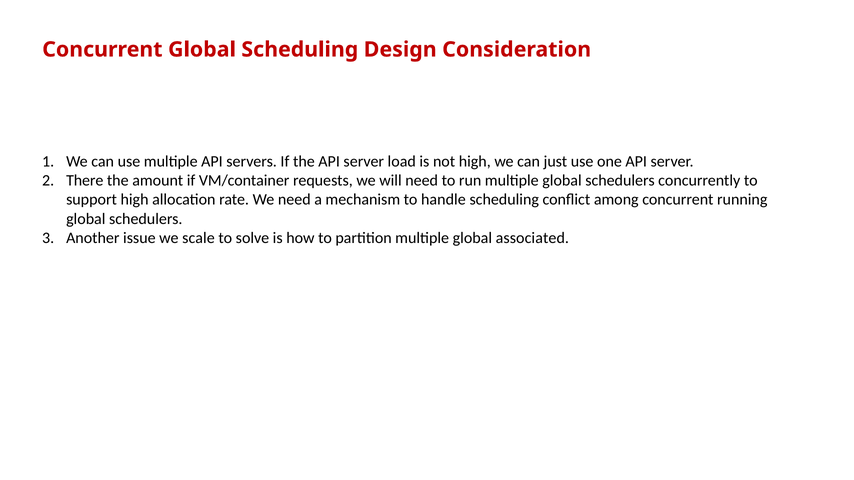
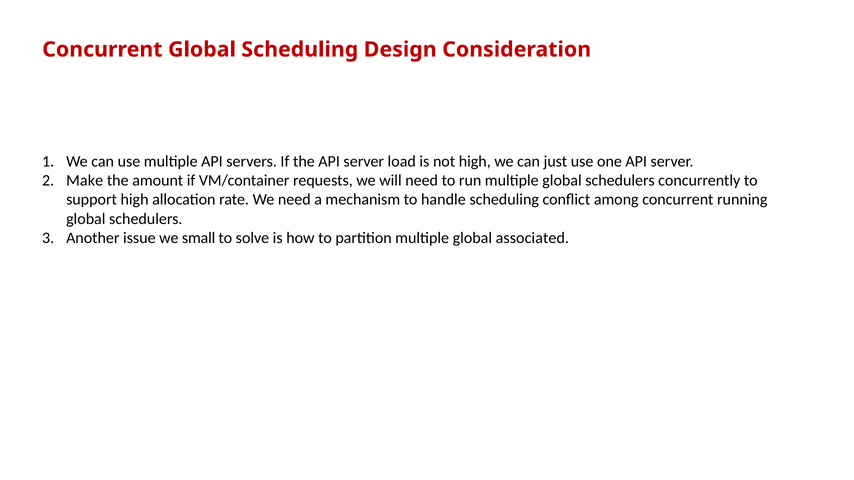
There: There -> Make
scale: scale -> small
